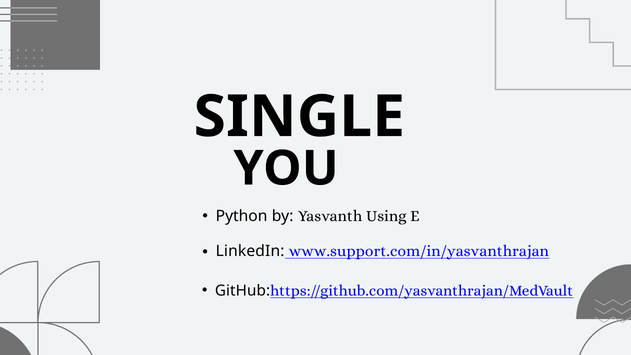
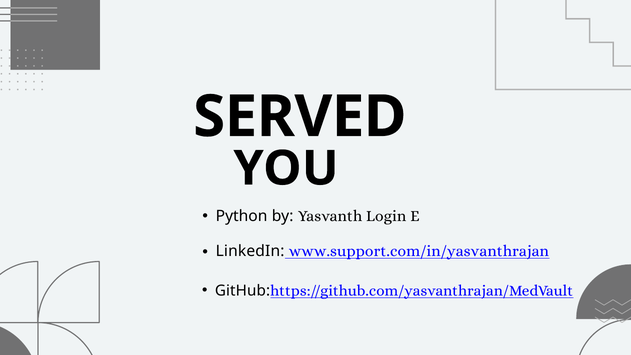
SINGLE: SINGLE -> SERVED
Using: Using -> Login
